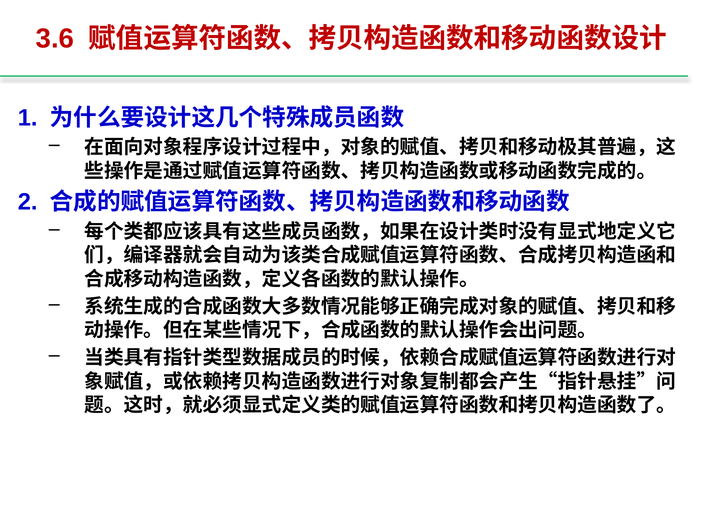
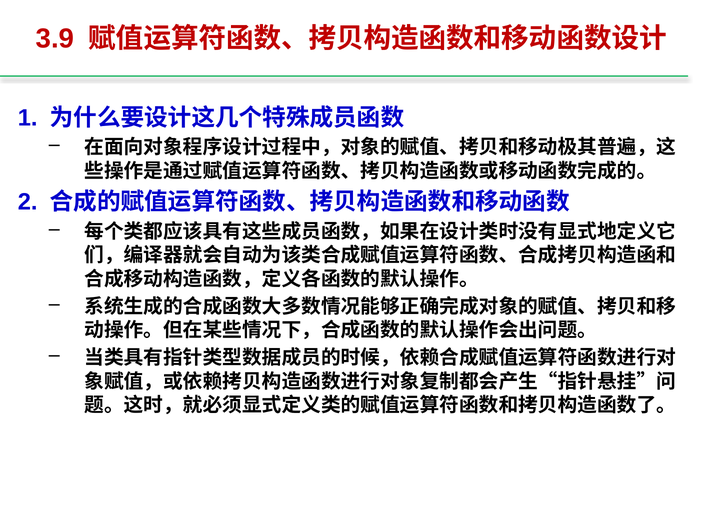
3.6: 3.6 -> 3.9
